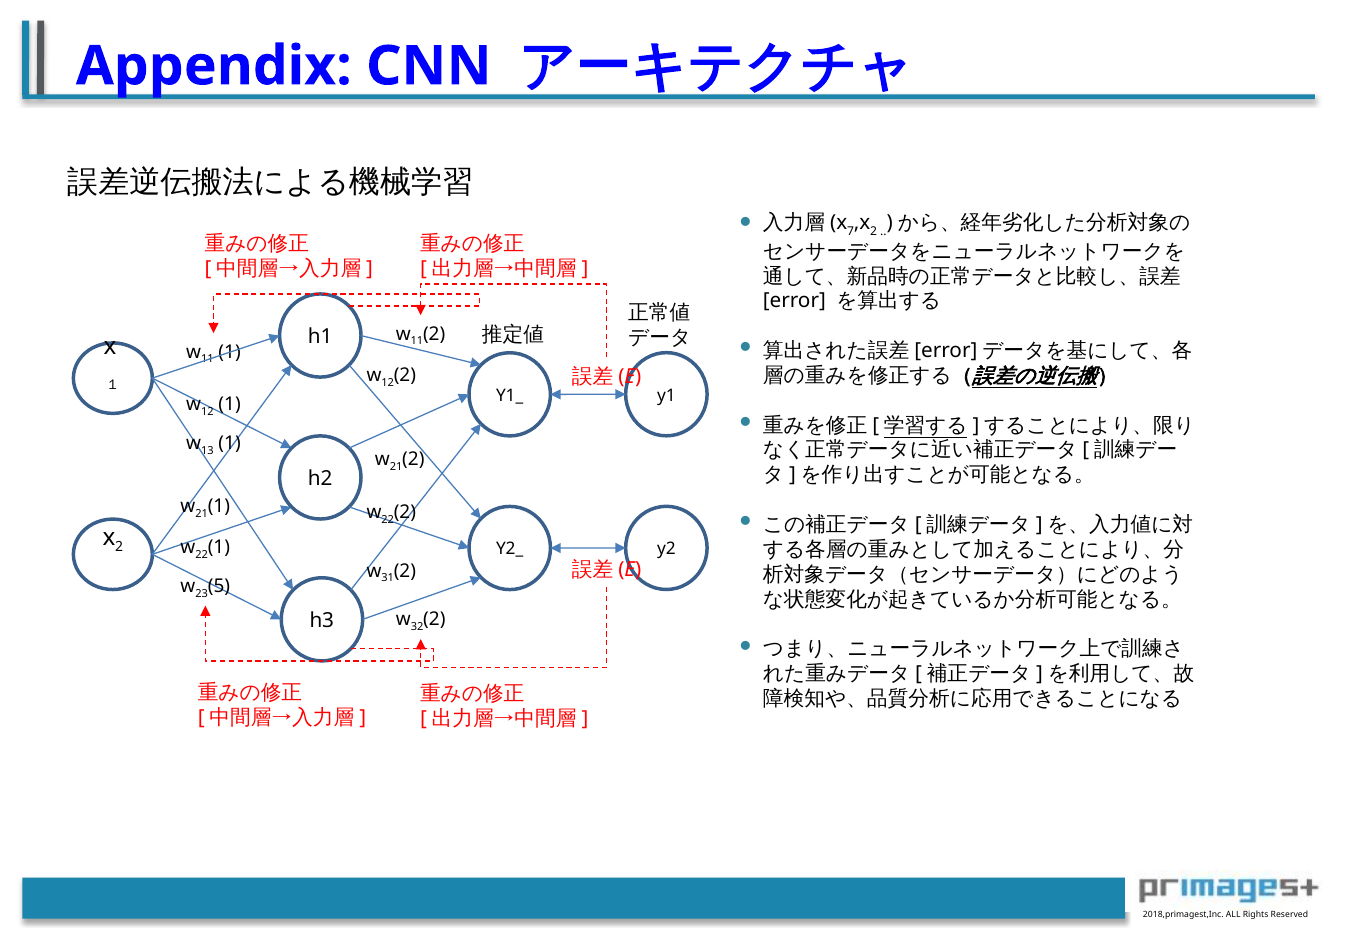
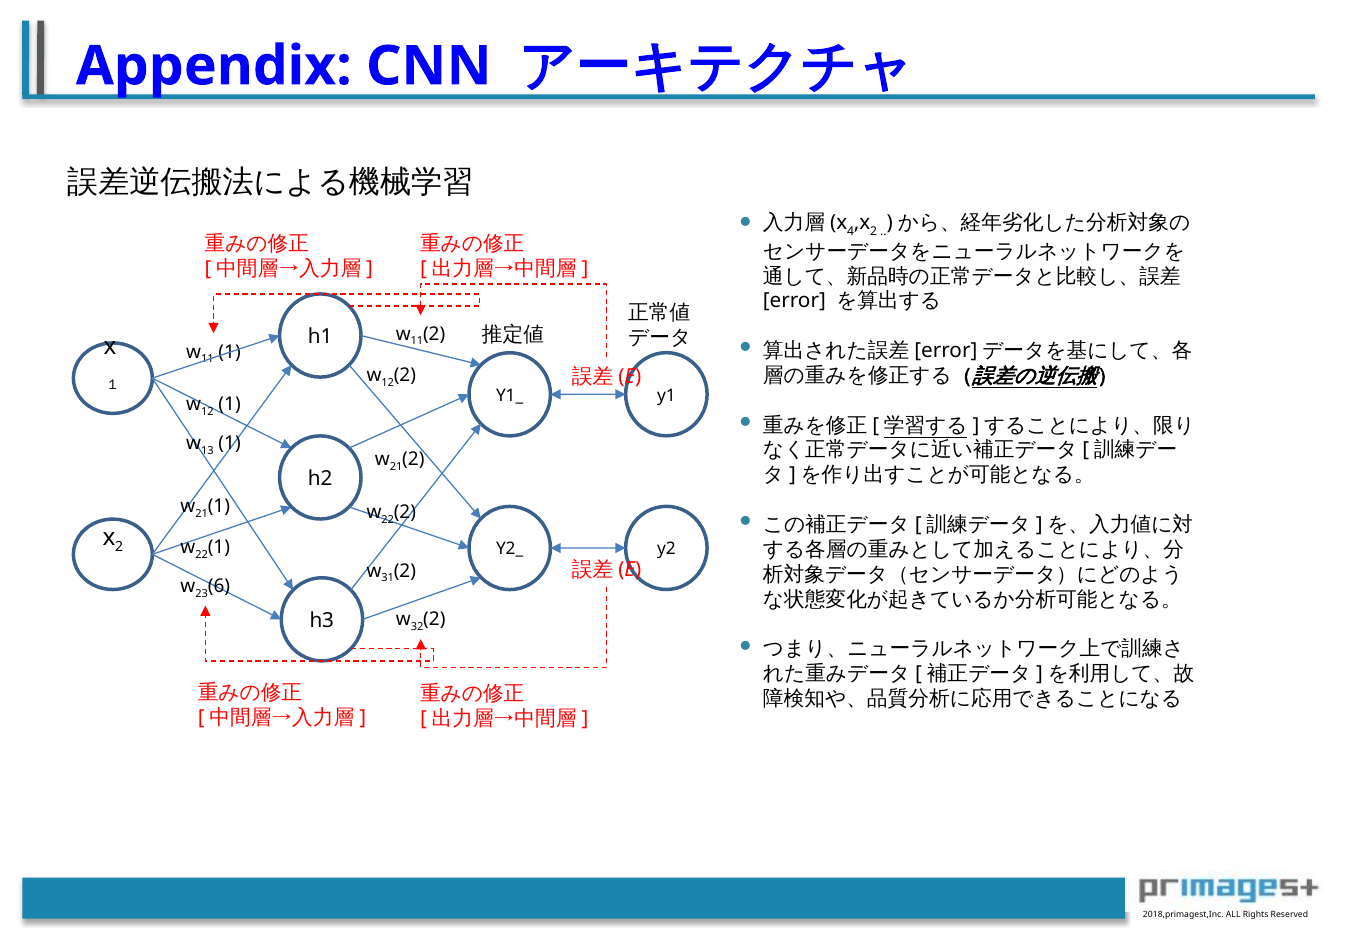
7: 7 -> 4
5: 5 -> 6
